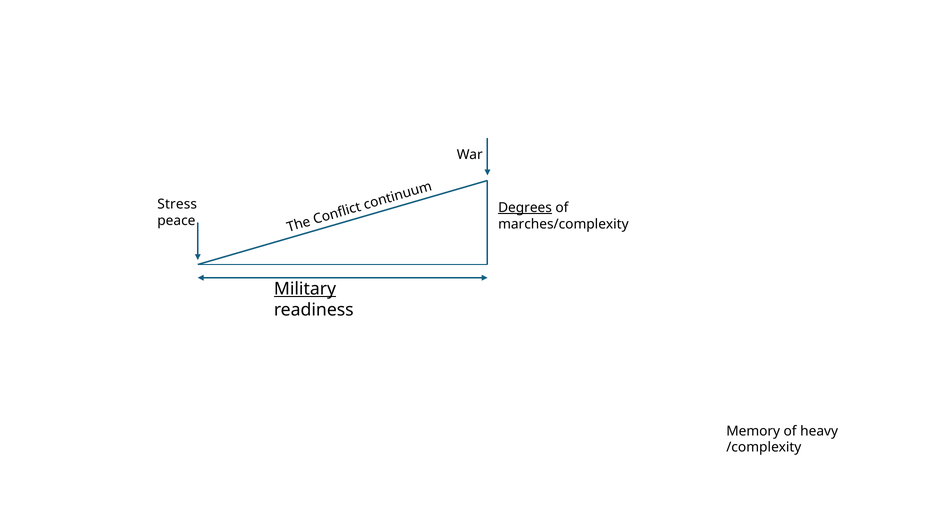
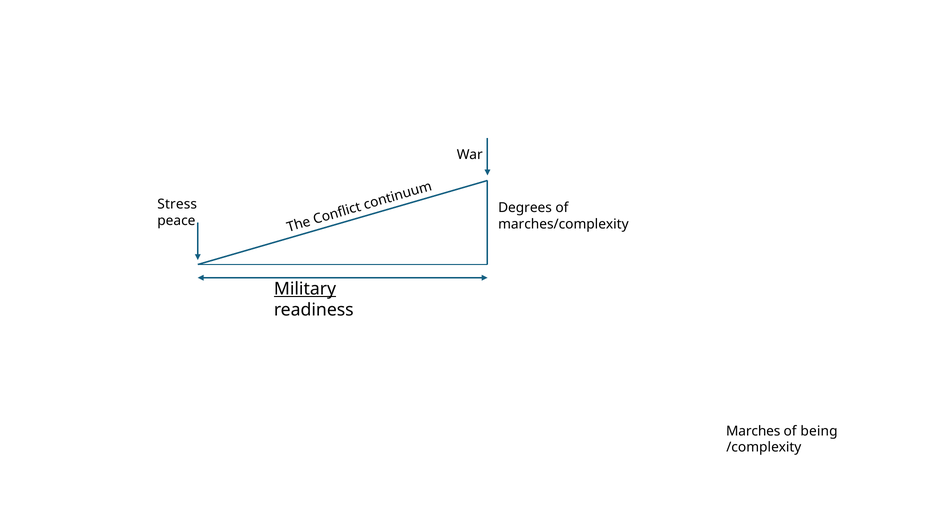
Degrees underline: present -> none
Memory: Memory -> Marches
heavy: heavy -> being
